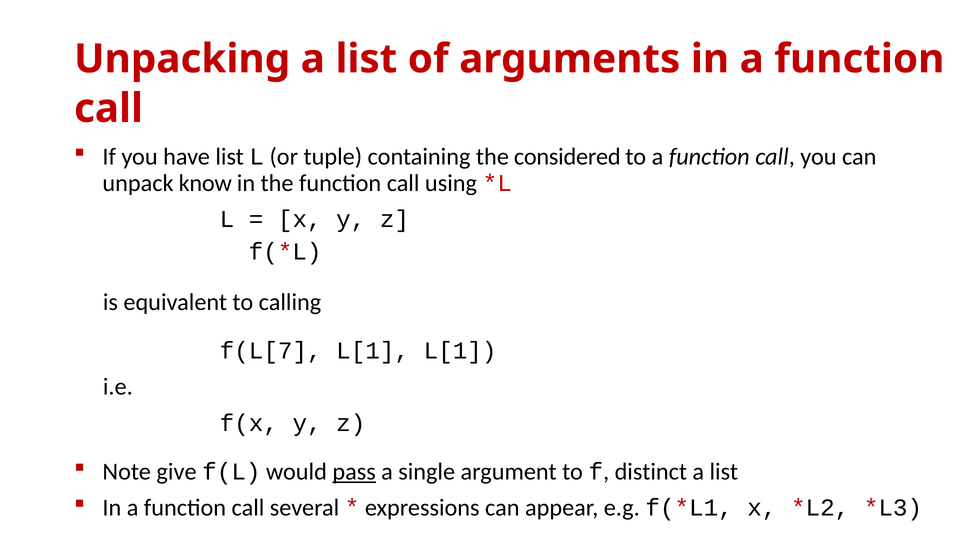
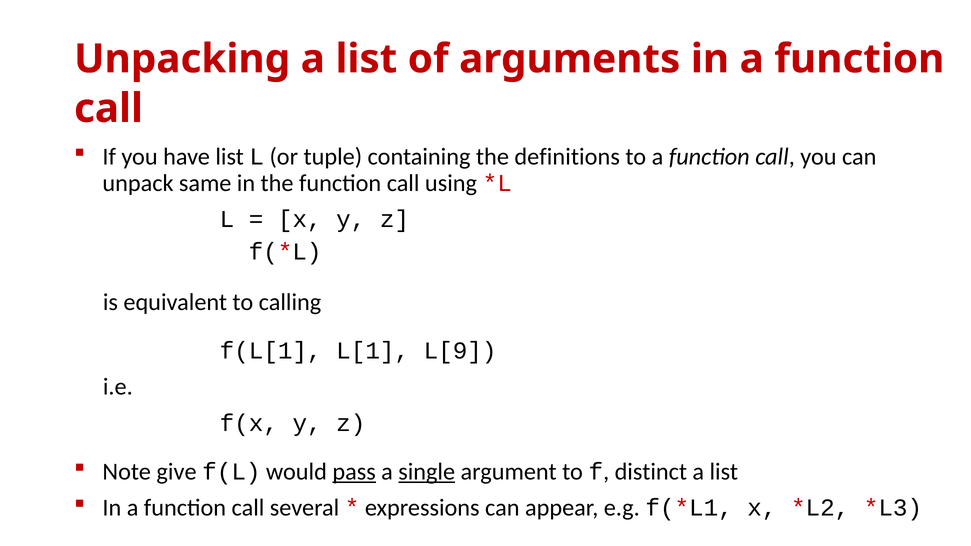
considered: considered -> definitions
know: know -> same
f(L[7: f(L[7 -> f(L[1
L[1 L[1: L[1 -> L[9
single underline: none -> present
